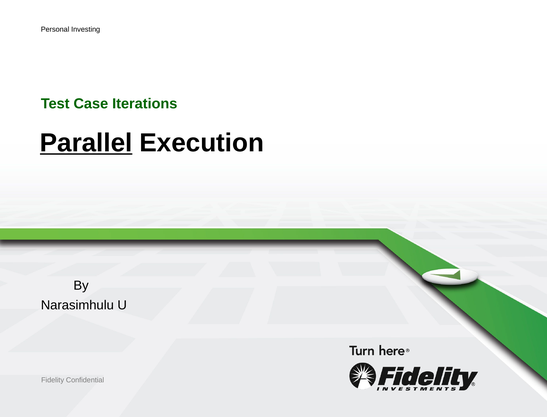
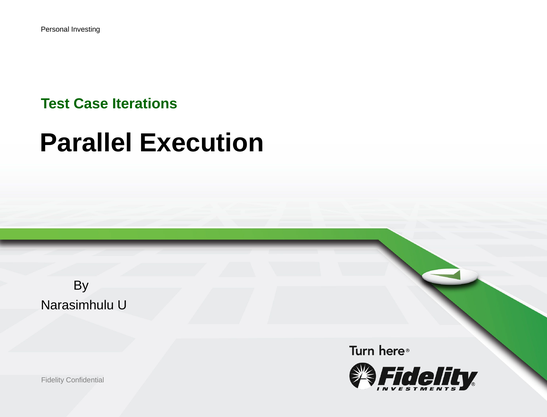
Parallel underline: present -> none
